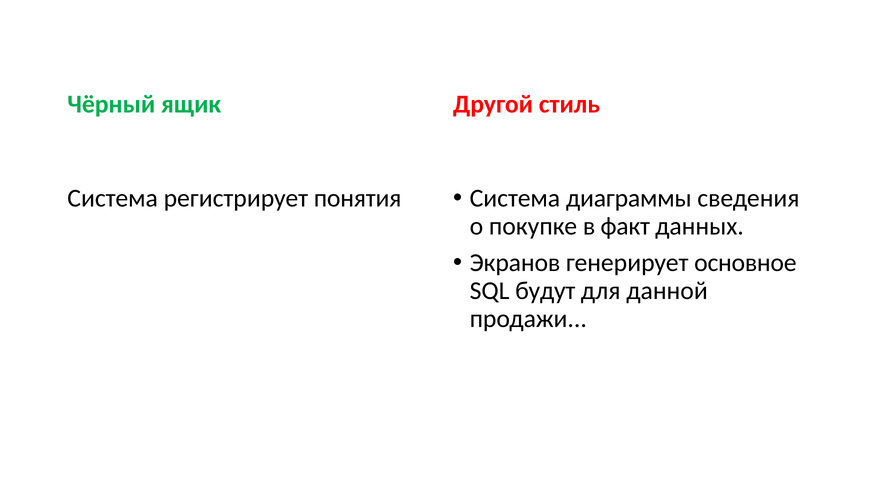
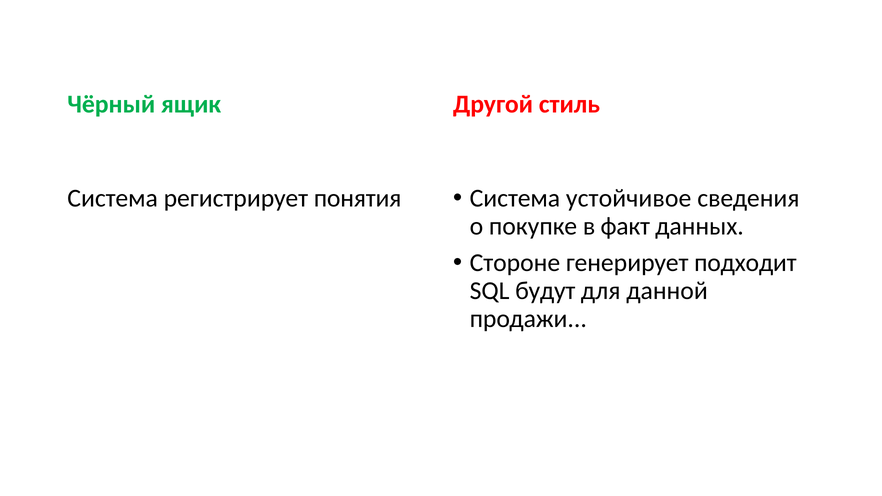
диаграммы: диаграммы -> устойчивое
Экранов: Экранов -> Стороне
основное: основное -> подходит
